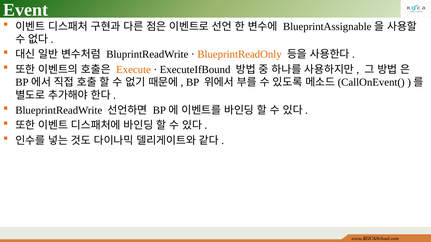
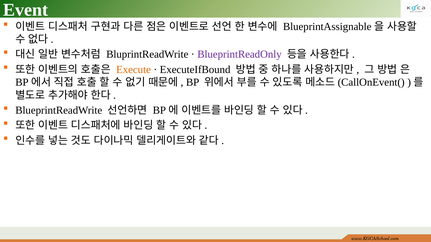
BlueprintReadOnly colour: orange -> purple
